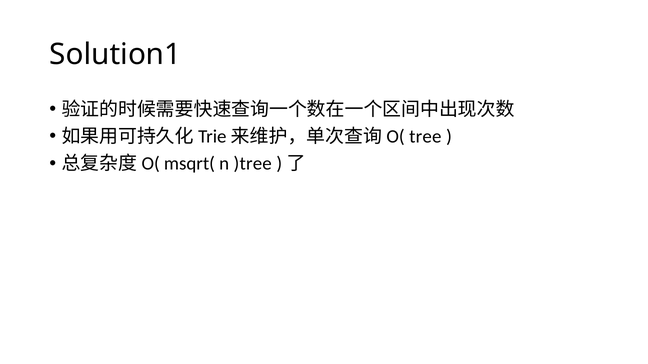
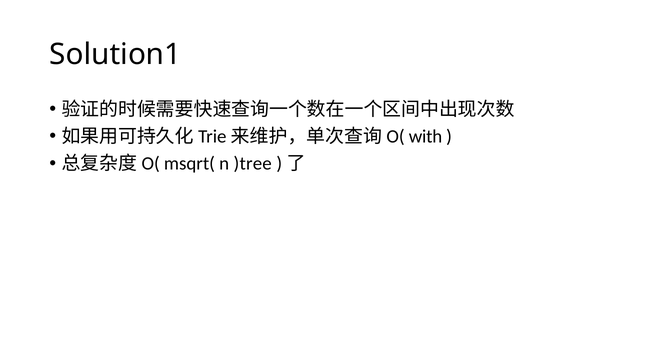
tree: tree -> with
